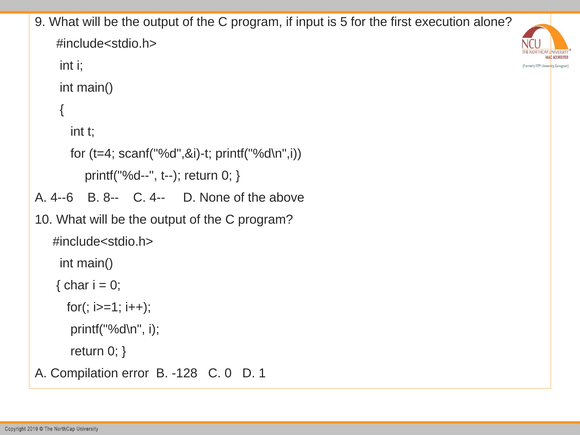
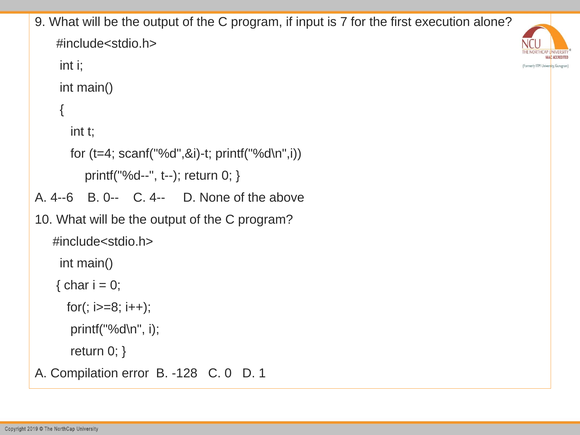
5: 5 -> 7
8--: 8-- -> 0--
i>=1: i>=1 -> i>=8
